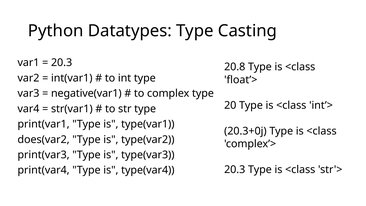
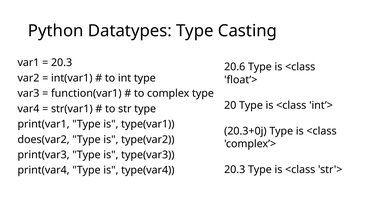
20.8: 20.8 -> 20.6
negative(var1: negative(var1 -> function(var1
